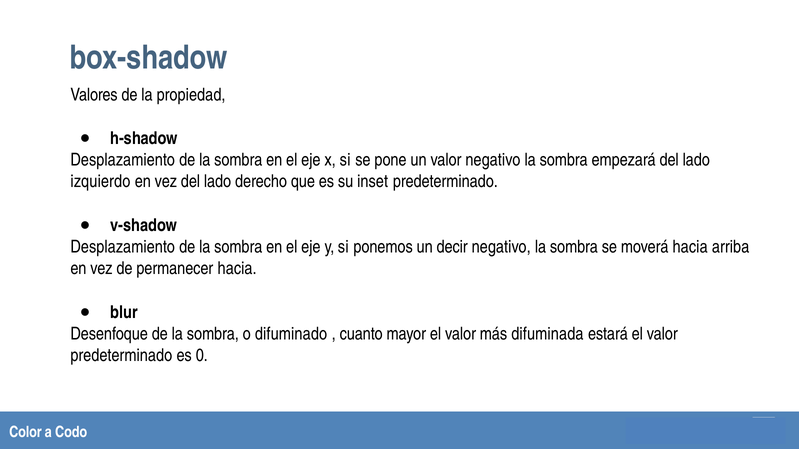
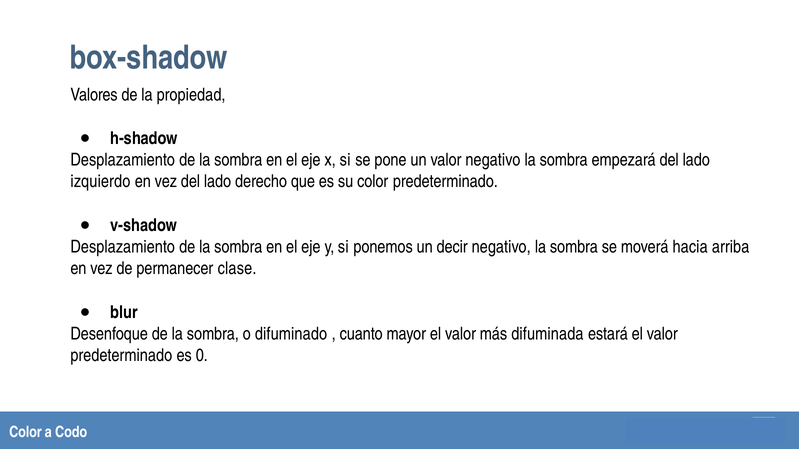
su inset: inset -> color
permanecer hacia: hacia -> clase
